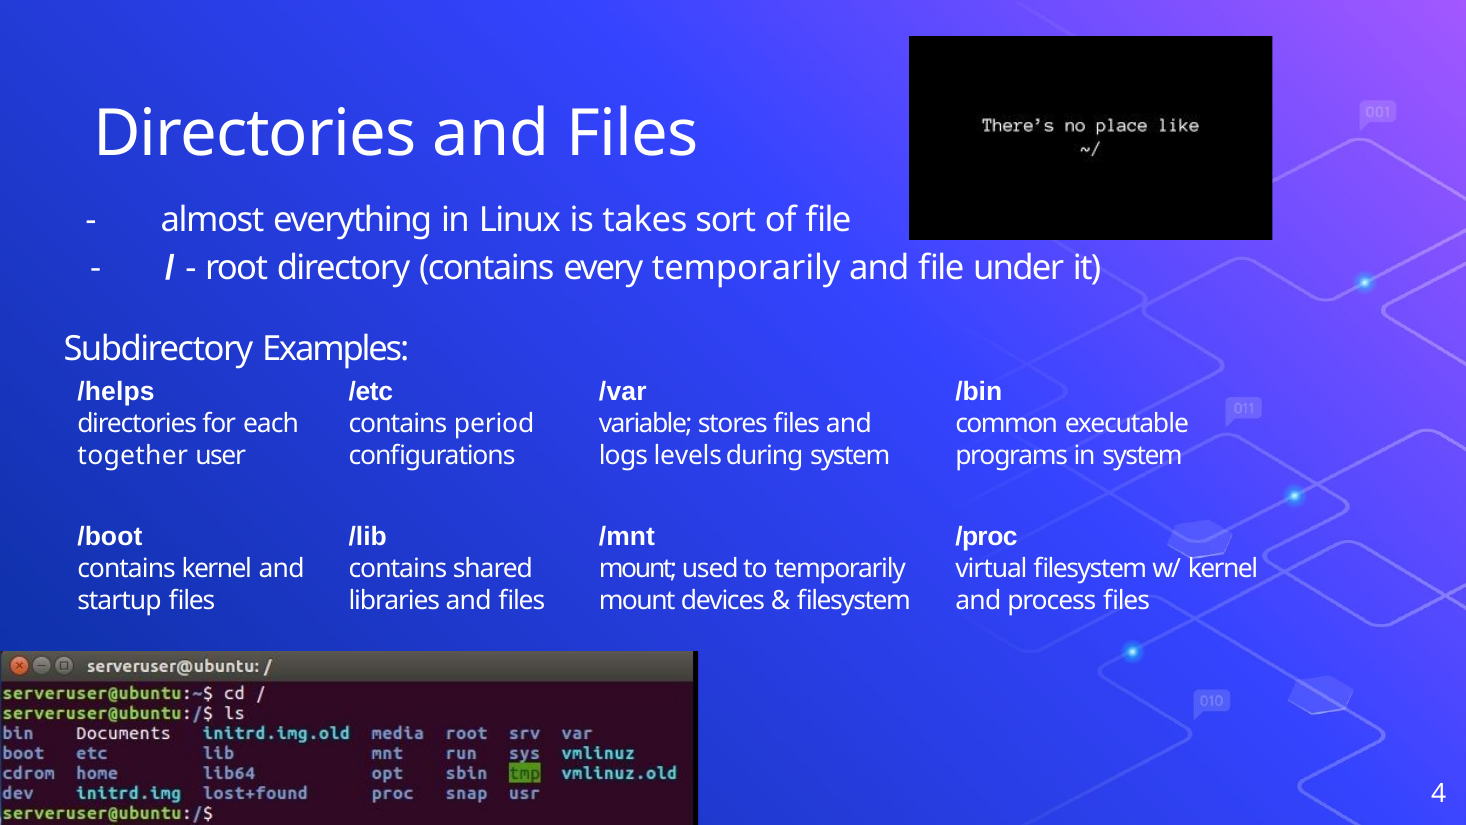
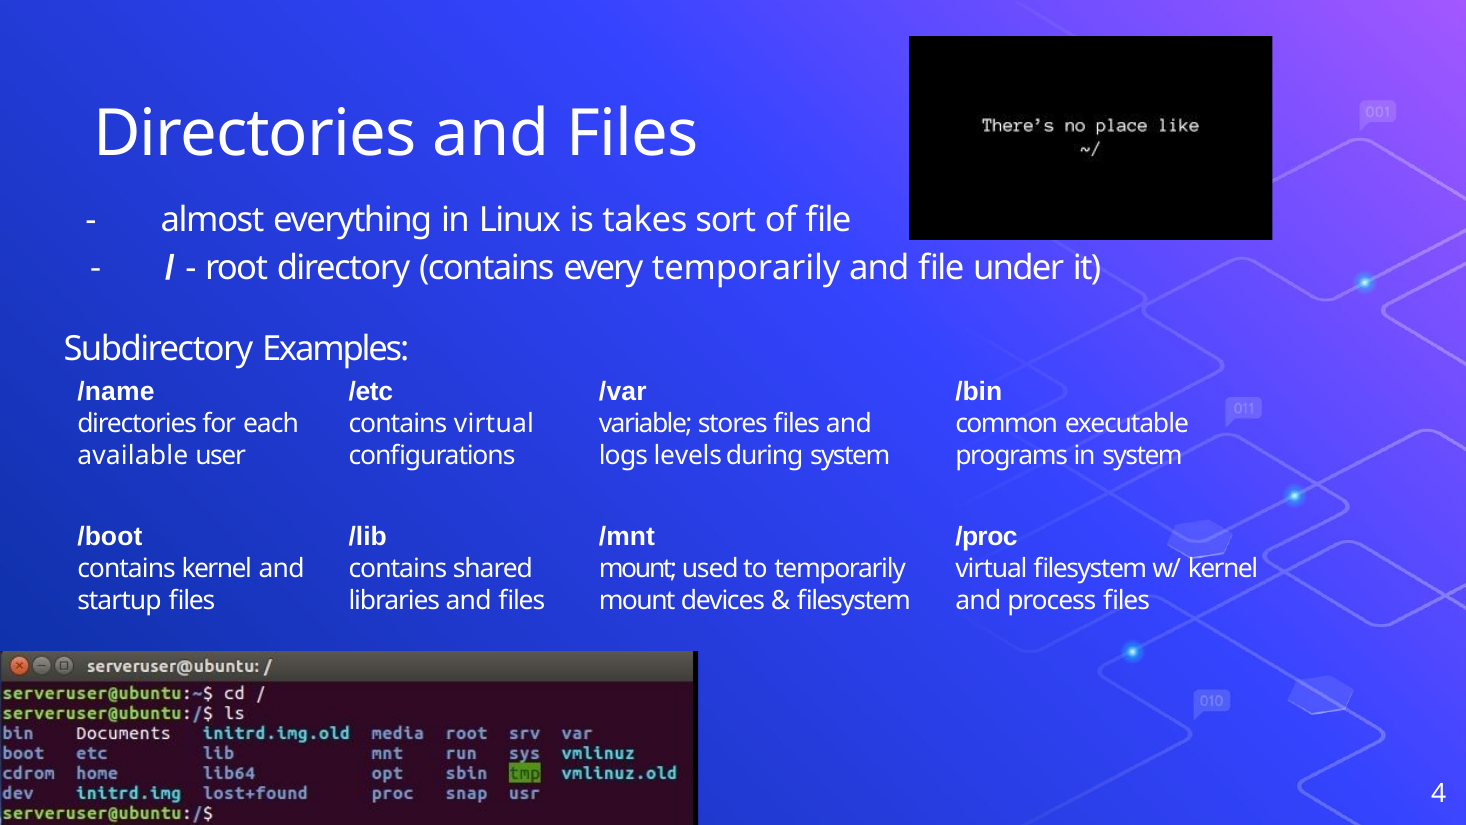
/helps: /helps -> /name
contains period: period -> virtual
together: together -> available
